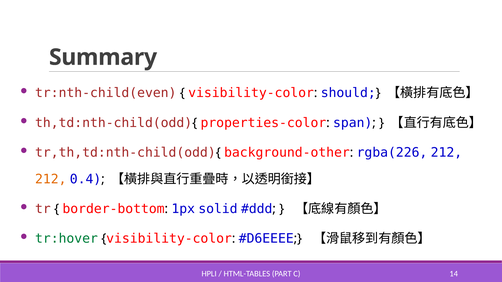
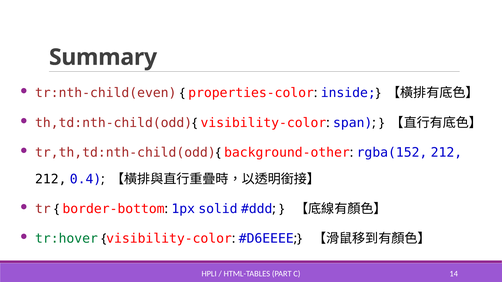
visibility-color at (251, 93): visibility-color -> properties-color
should: should -> inside
properties-color at (263, 123): properties-color -> visibility-color
rgba(226: rgba(226 -> rgba(152
212 at (51, 179) colour: orange -> black
